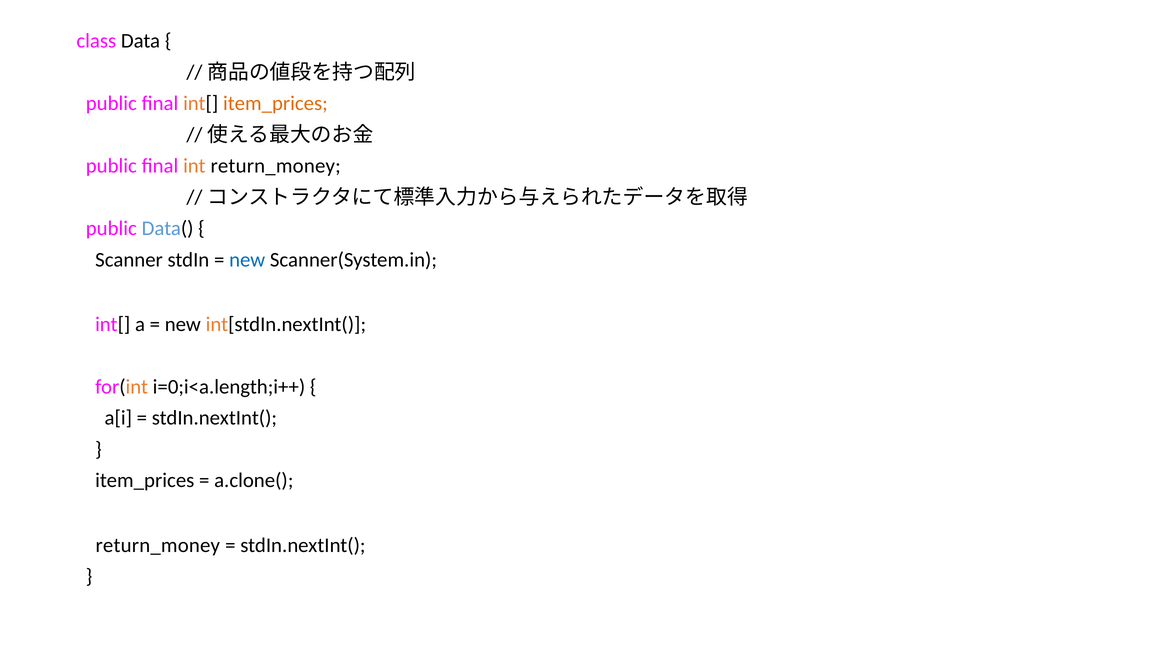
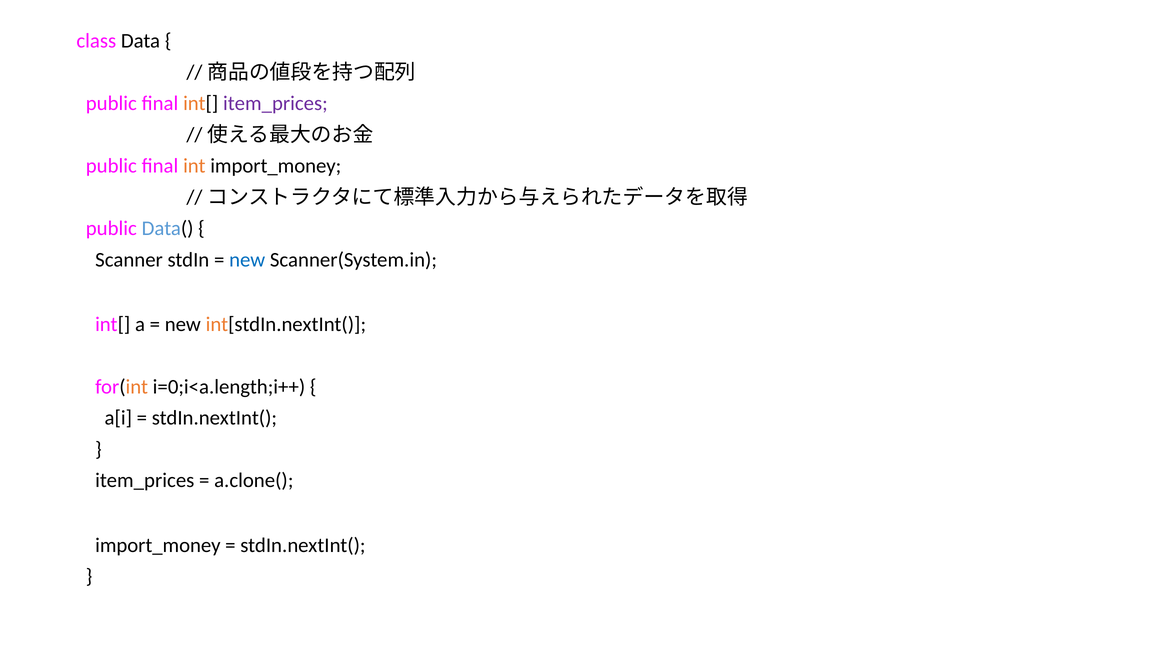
item_prices at (275, 103) colour: orange -> purple
int return_money: return_money -> import_money
return_money at (158, 545): return_money -> import_money
